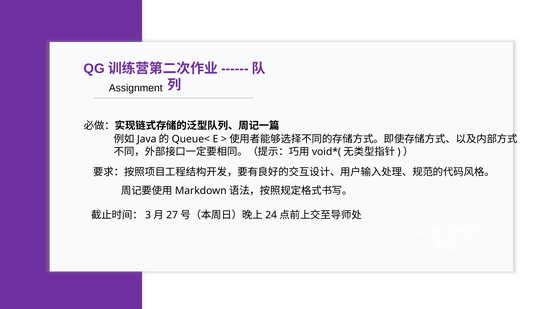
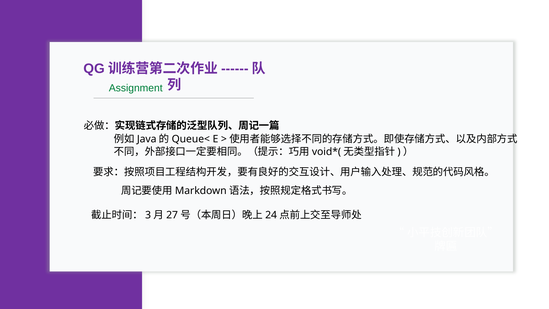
Assignment colour: black -> green
